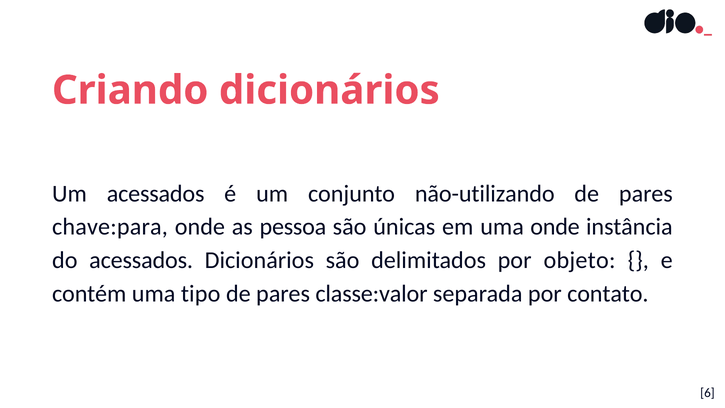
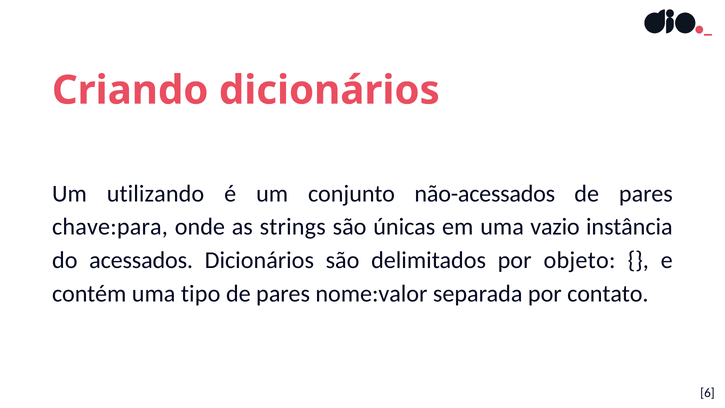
Um acessados: acessados -> utilizando
não-utilizando: não-utilizando -> não-acessados
pessoa: pessoa -> strings
uma onde: onde -> vazio
classe:valor: classe:valor -> nome:valor
